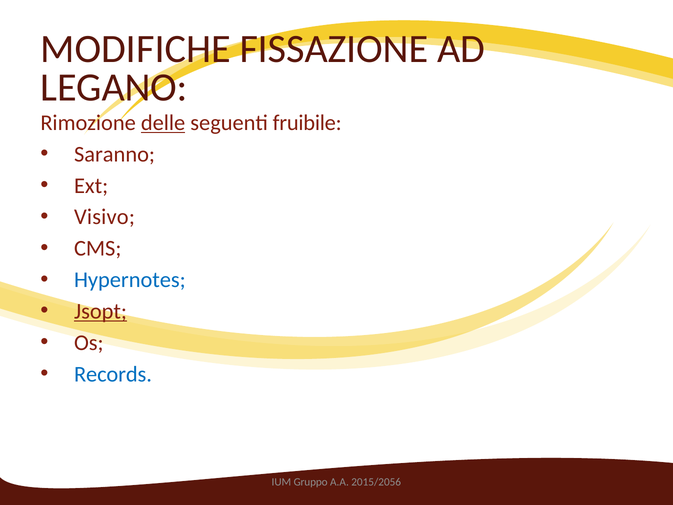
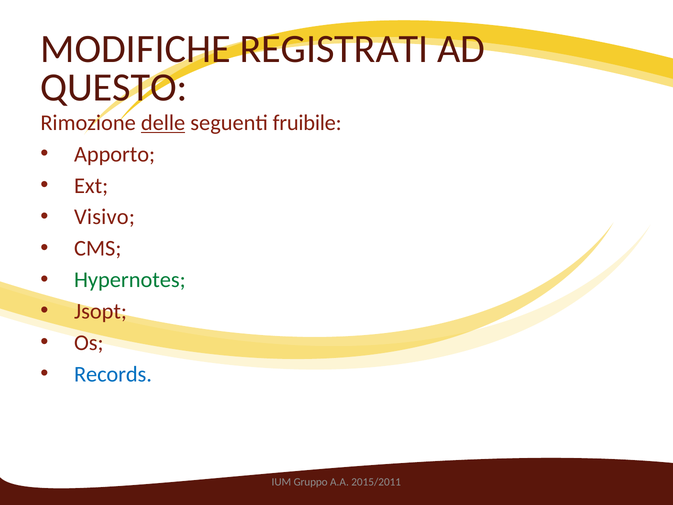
FISSAZIONE: FISSAZIONE -> REGISTRATI
LEGANO: LEGANO -> QUESTO
Saranno: Saranno -> Apporto
Hypernotes colour: blue -> green
Jsopt underline: present -> none
2015/2056: 2015/2056 -> 2015/2011
